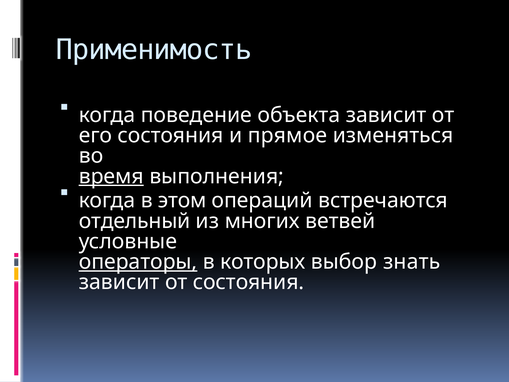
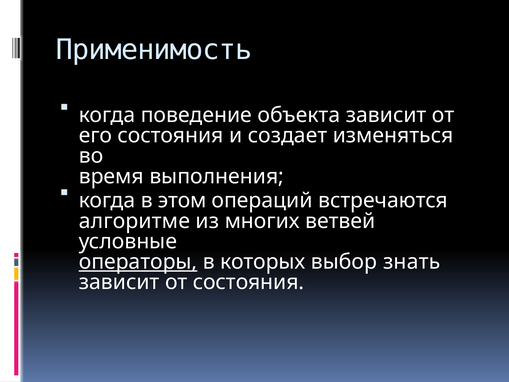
прямое: прямое -> создает
время underline: present -> none
отдельный: отдельный -> алгоритме
